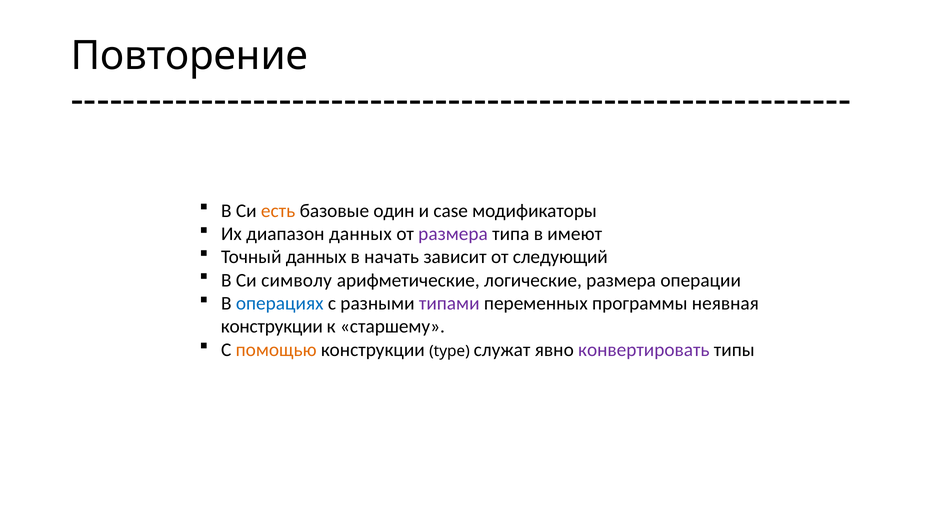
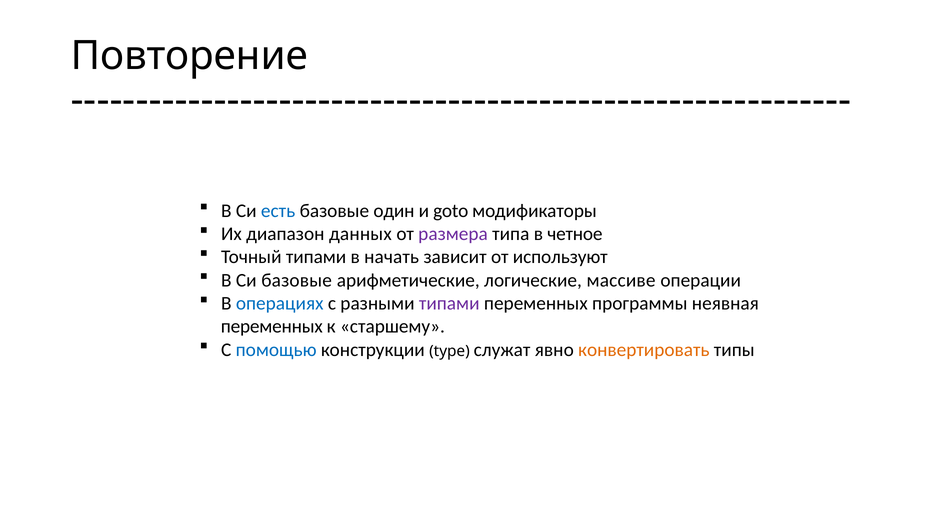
есть colour: orange -> blue
case: case -> goto
имеют: имеют -> четное
Точный данных: данных -> типами
следующий: следующий -> используют
Си символу: символу -> базовые
логические размера: размера -> массиве
конструкции at (272, 326): конструкции -> переменных
помощью colour: orange -> blue
конвертировать colour: purple -> orange
